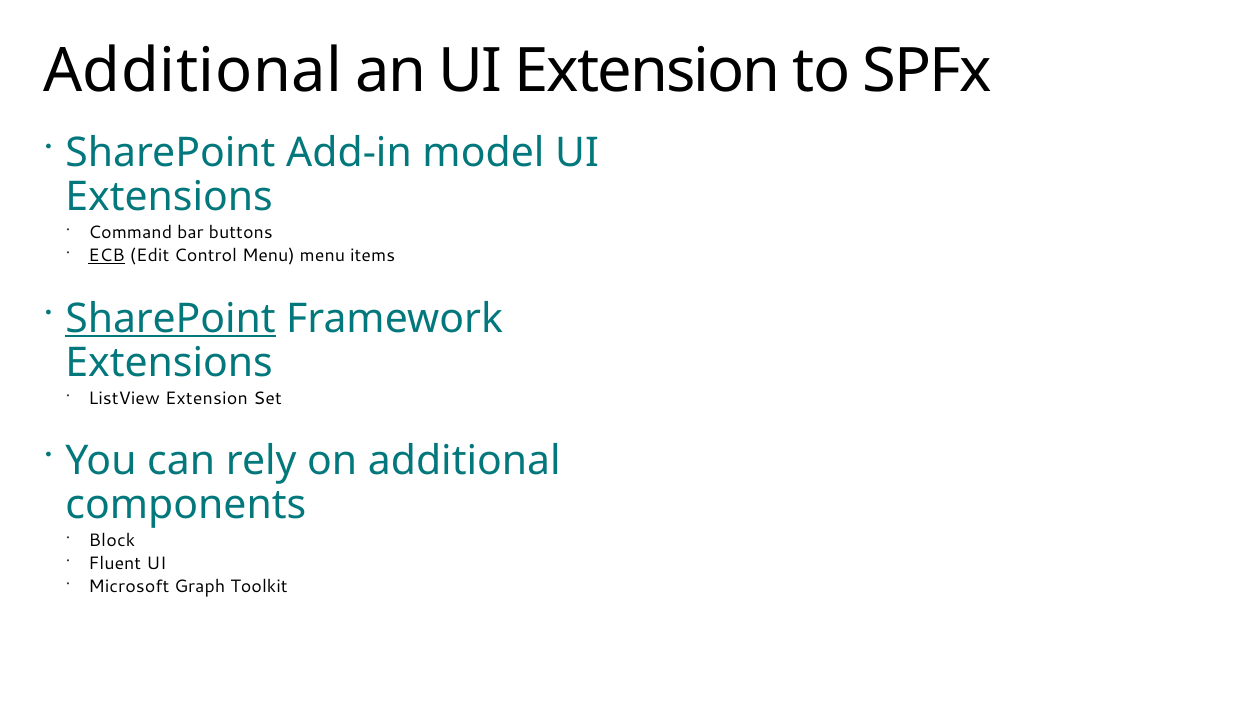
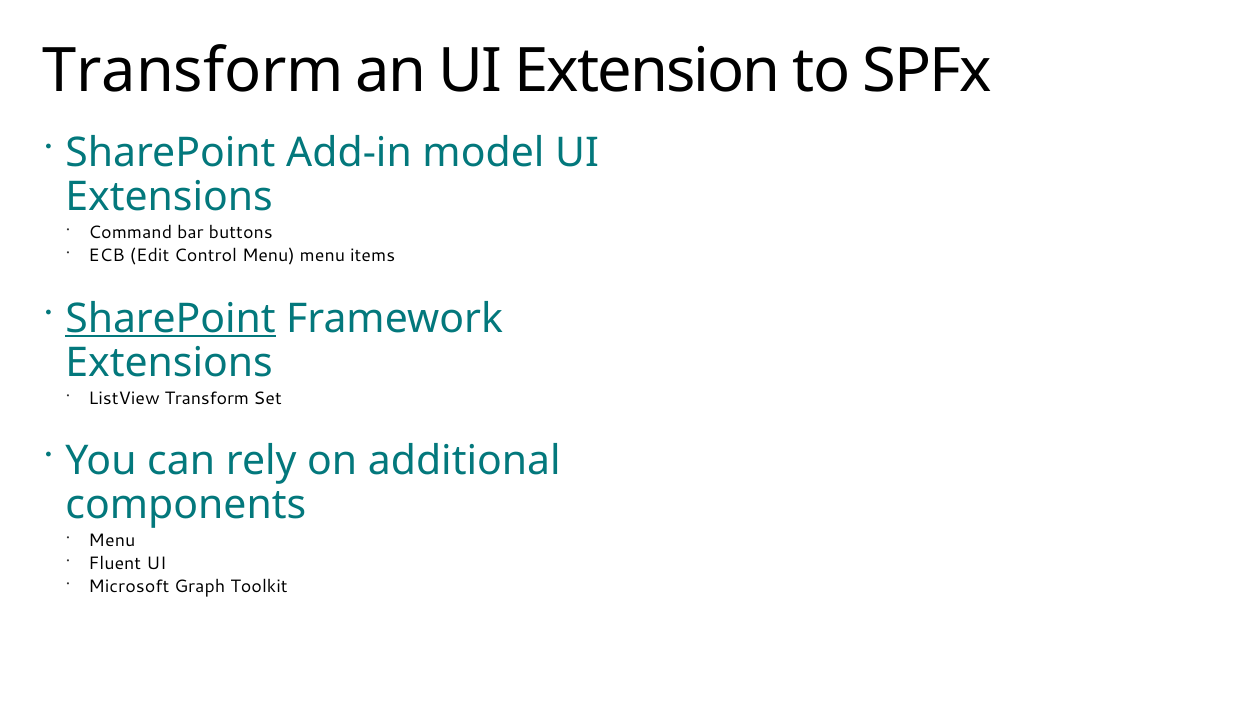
Additional at (193, 72): Additional -> Transform
ECB underline: present -> none
ListView Extension: Extension -> Transform
Block at (112, 541): Block -> Menu
